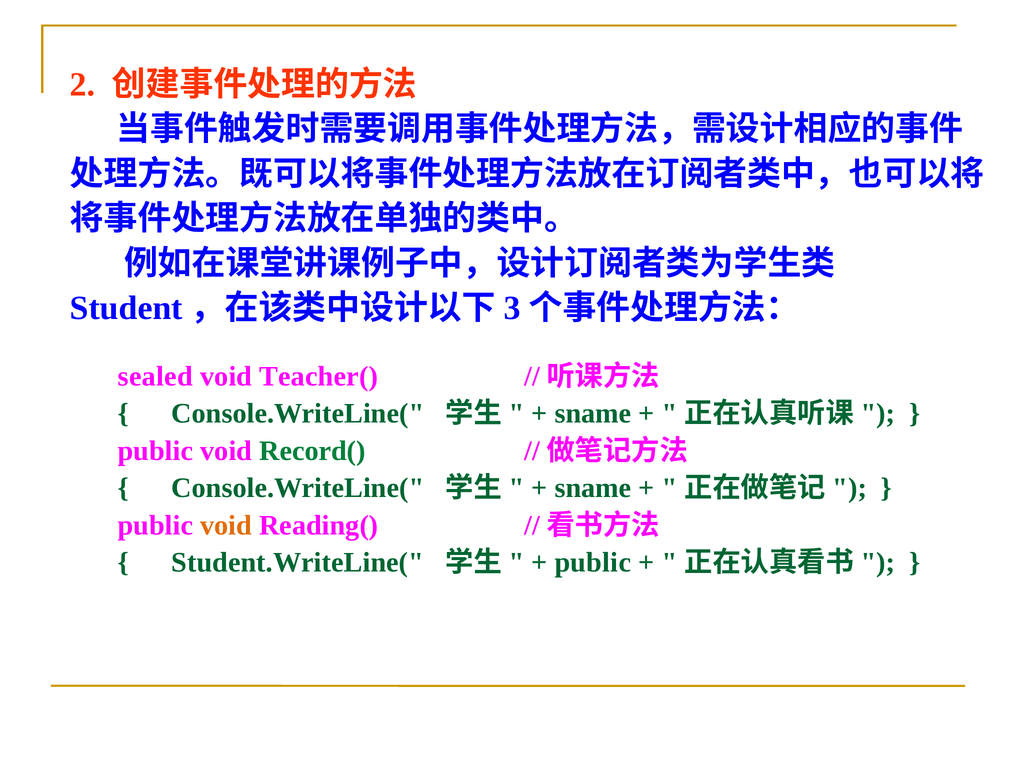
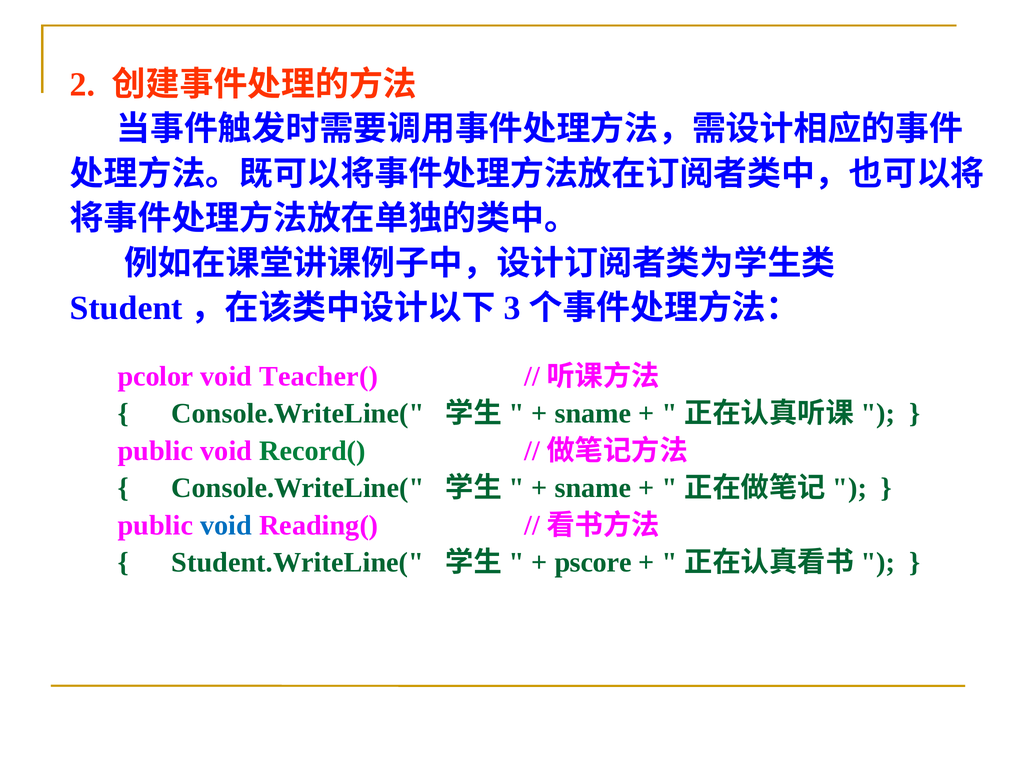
sealed: sealed -> pcolor
void at (226, 525) colour: orange -> blue
public at (593, 563): public -> pscore
